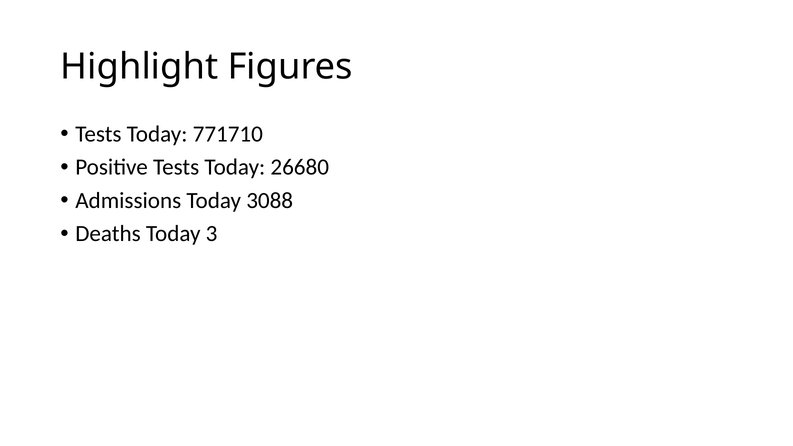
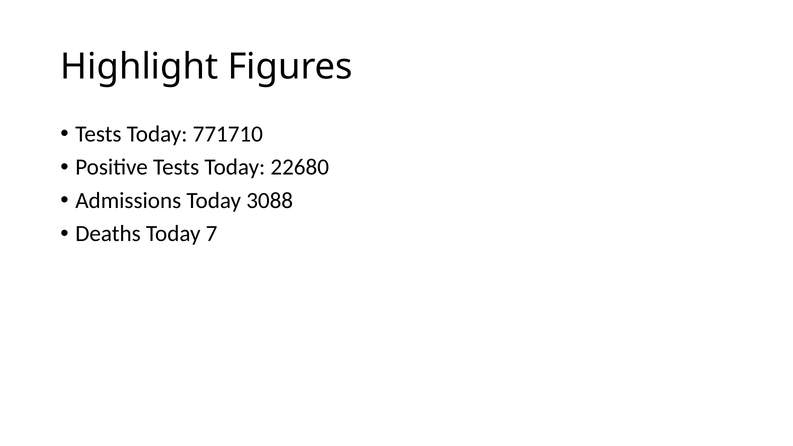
26680: 26680 -> 22680
3: 3 -> 7
